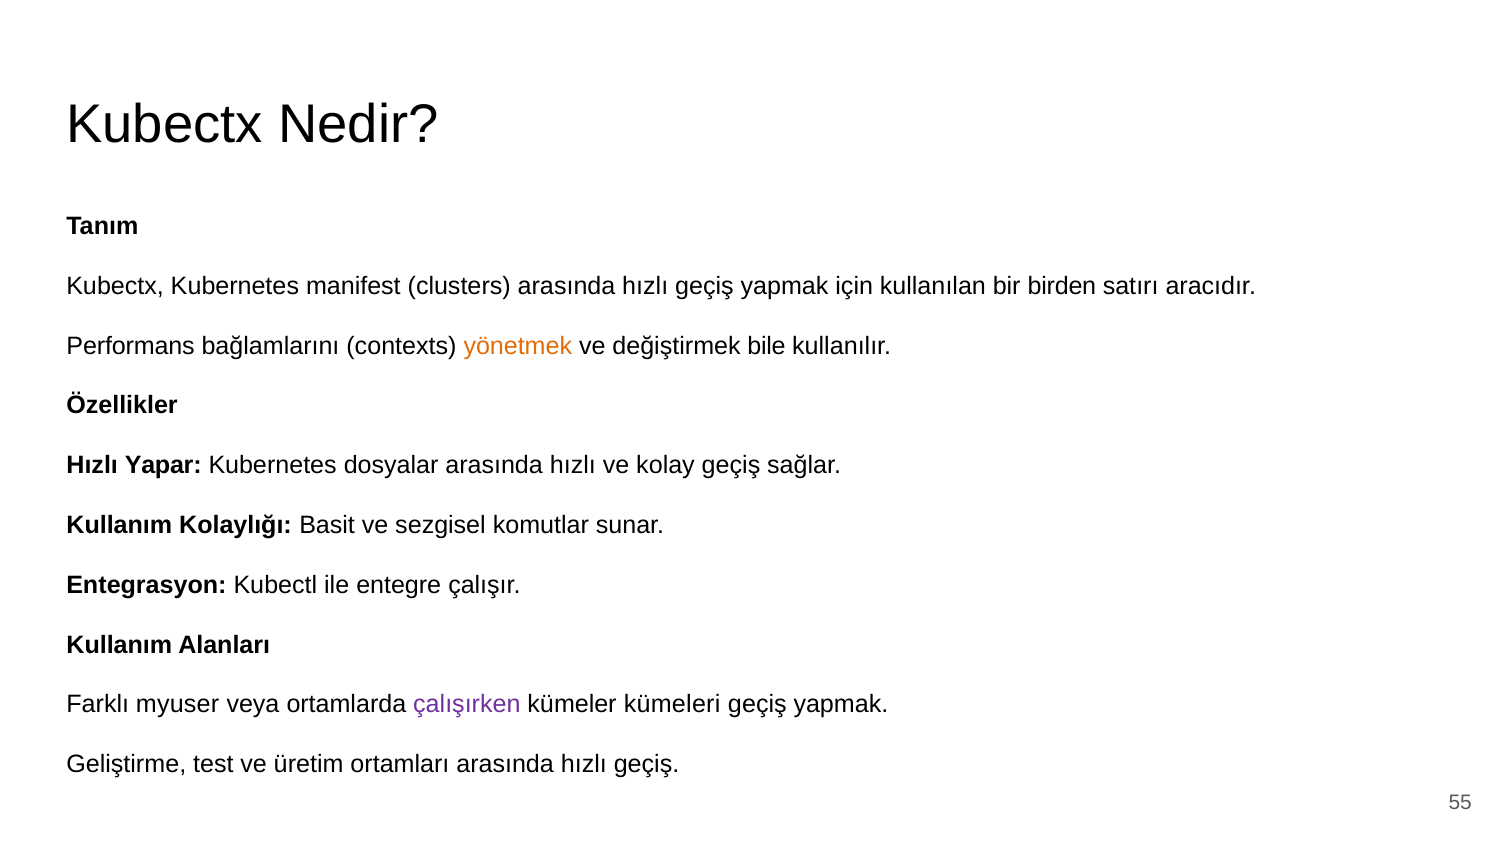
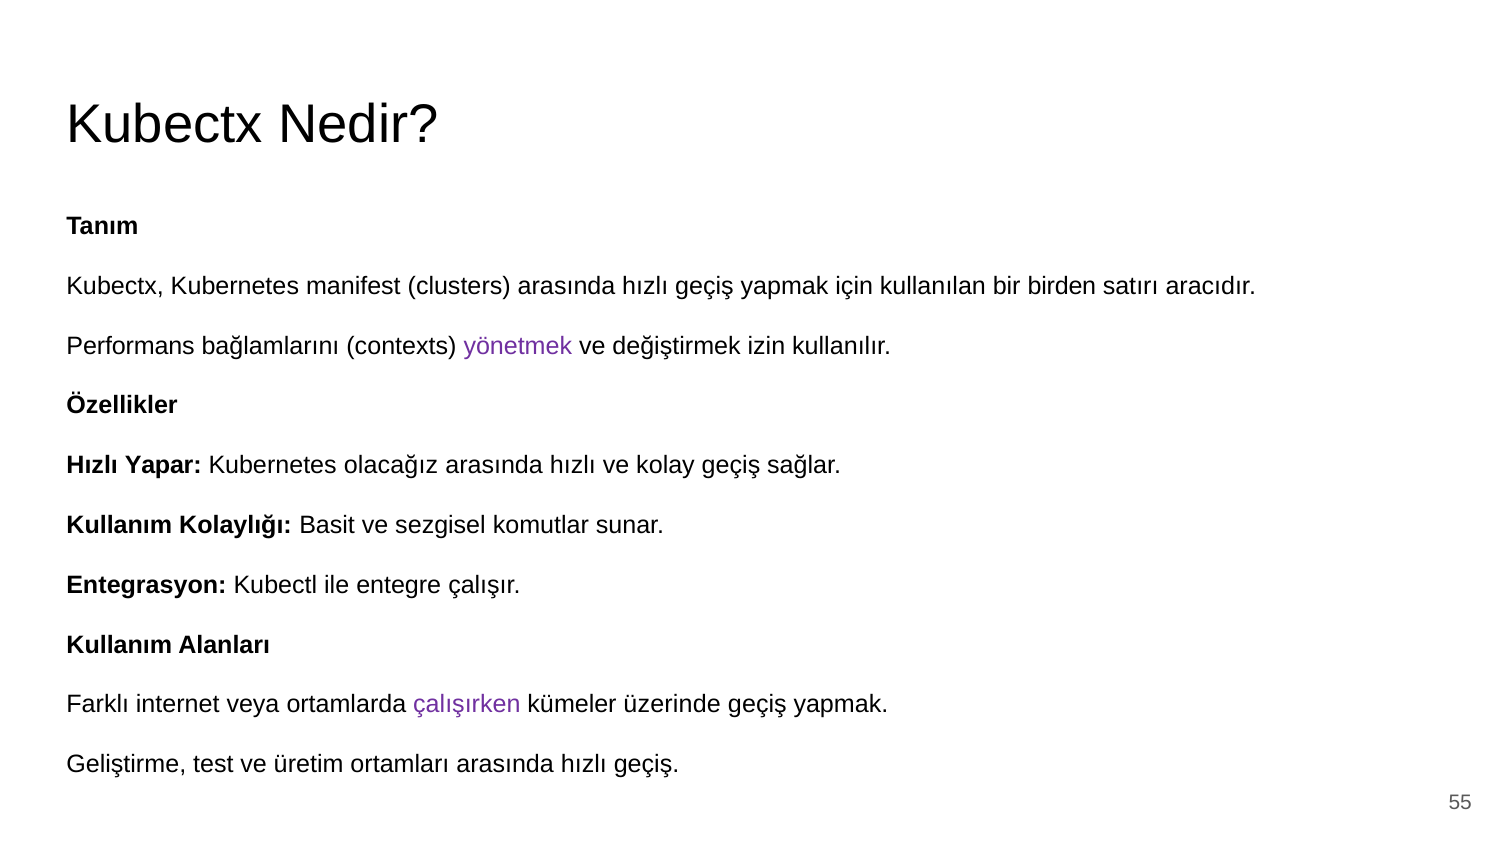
yönetmek colour: orange -> purple
bile: bile -> izin
dosyalar: dosyalar -> olacağız
myuser: myuser -> internet
kümeleri: kümeleri -> üzerinde
